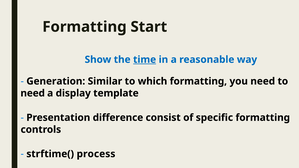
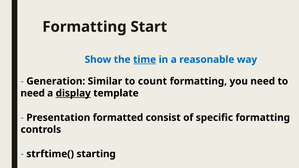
which: which -> count
display underline: none -> present
difference: difference -> formatted
process: process -> starting
